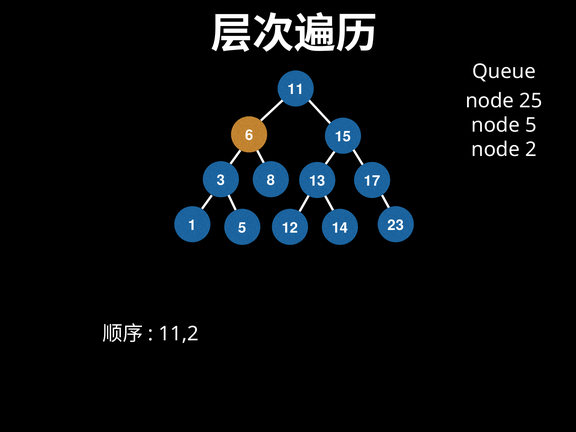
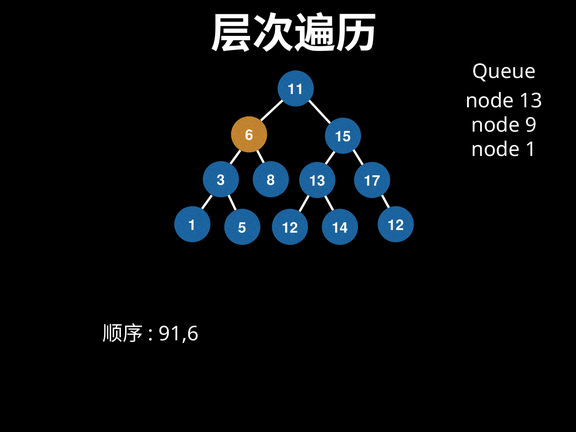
node 25: 25 -> 13
node 5: 5 -> 9
node 2: 2 -> 1
23 at (396, 225): 23 -> 12
11,2: 11,2 -> 91,6
